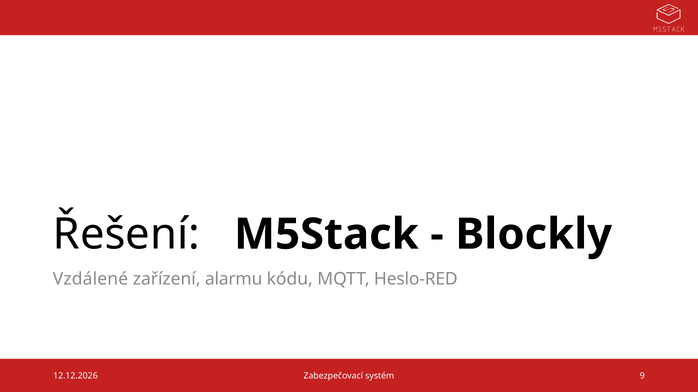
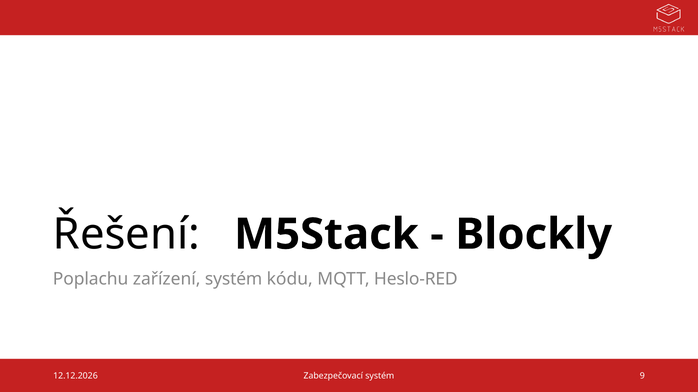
Vzdálené: Vzdálené -> Poplachu
zařízení alarmu: alarmu -> systém
